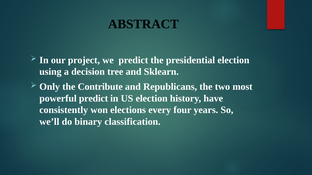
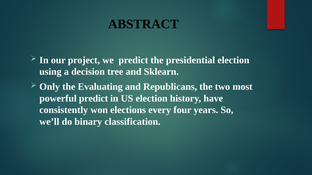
Contribute: Contribute -> Evaluating
